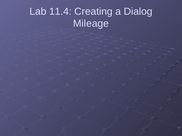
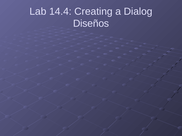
11.4: 11.4 -> 14.4
Mileage: Mileage -> Diseños
